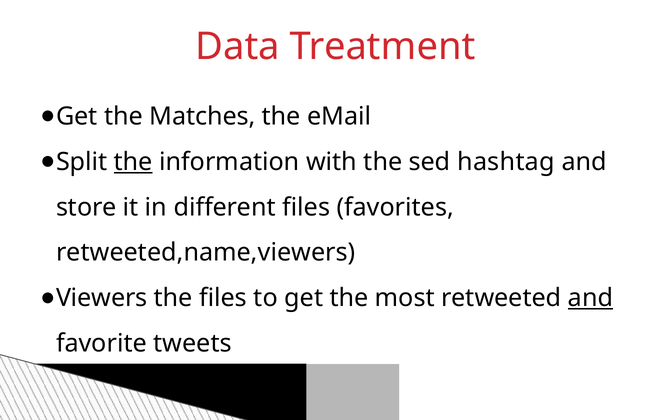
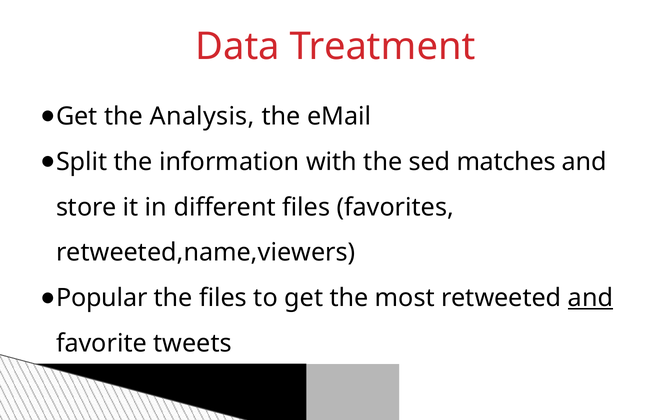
Matches: Matches -> Analysis
the at (133, 162) underline: present -> none
hashtag: hashtag -> matches
Viewers: Viewers -> Popular
